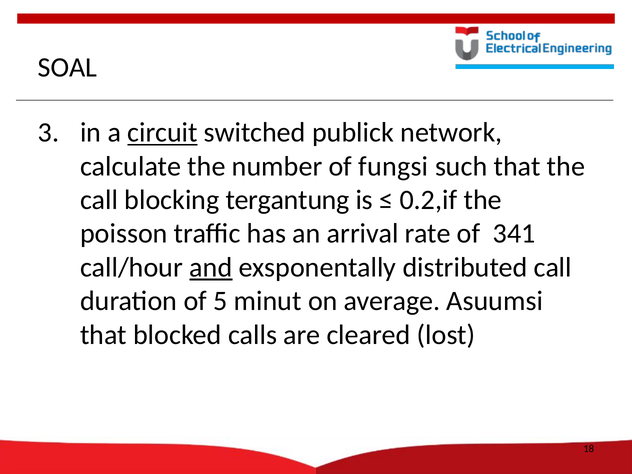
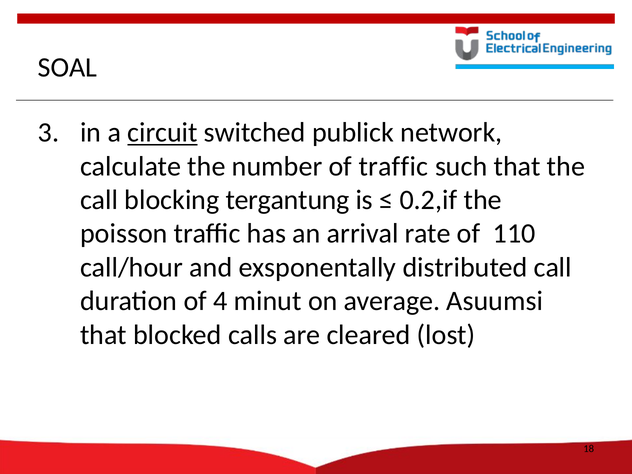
of fungsi: fungsi -> traffic
341: 341 -> 110
and underline: present -> none
5: 5 -> 4
